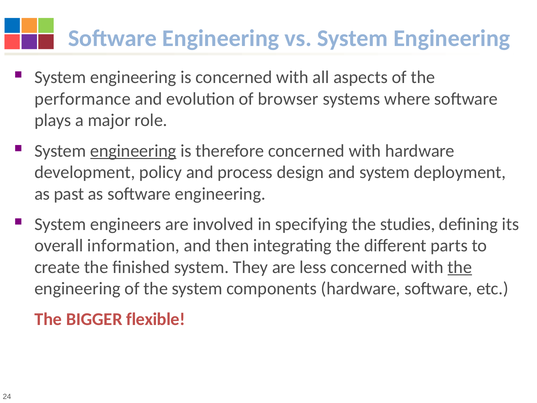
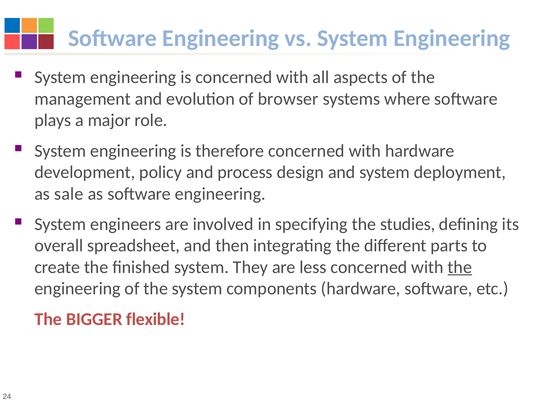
performance: performance -> management
engineering at (133, 151) underline: present -> none
past: past -> sale
information: information -> spreadsheet
